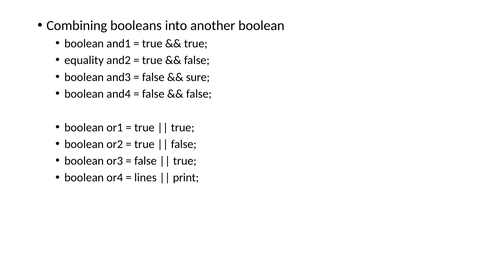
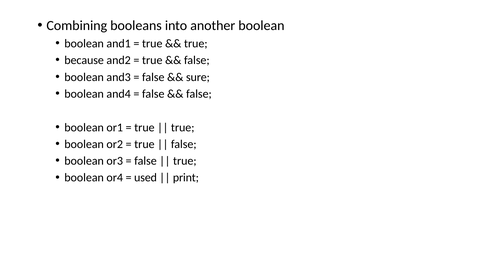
equality: equality -> because
lines: lines -> used
